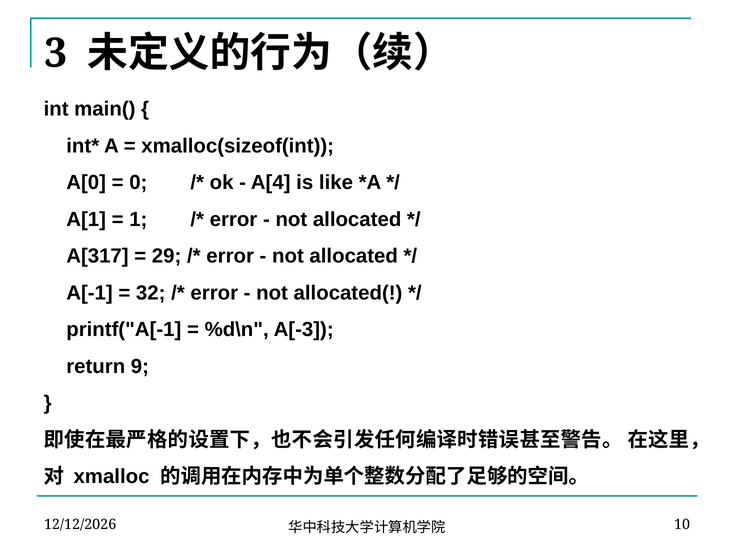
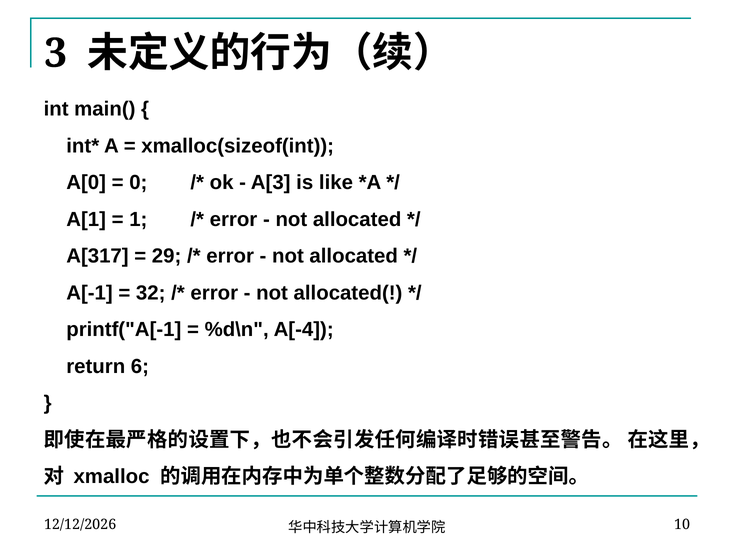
A[4: A[4 -> A[3
A[-3: A[-3 -> A[-4
9: 9 -> 6
